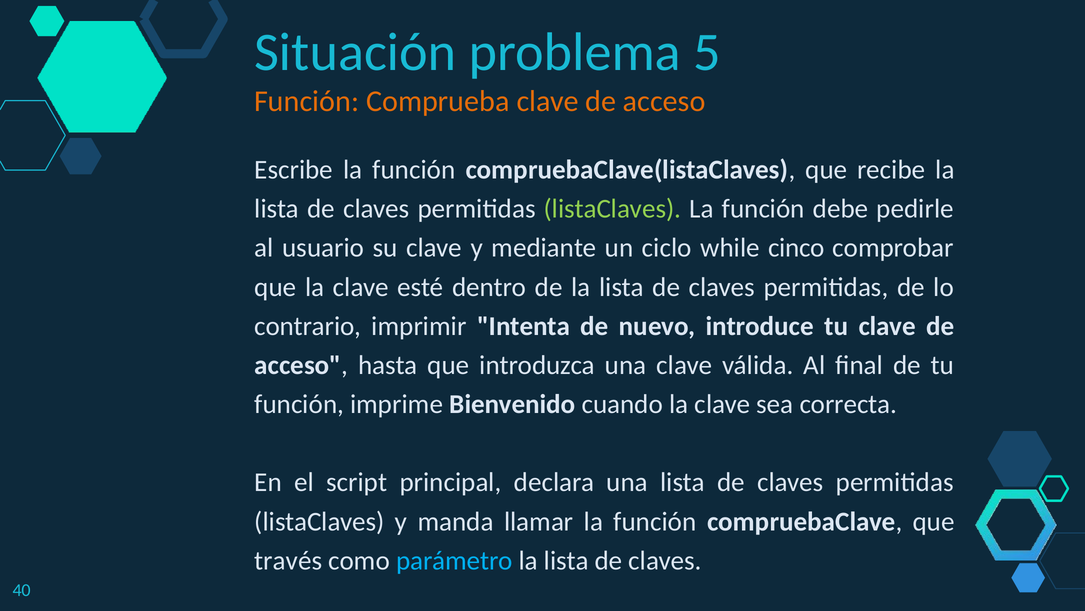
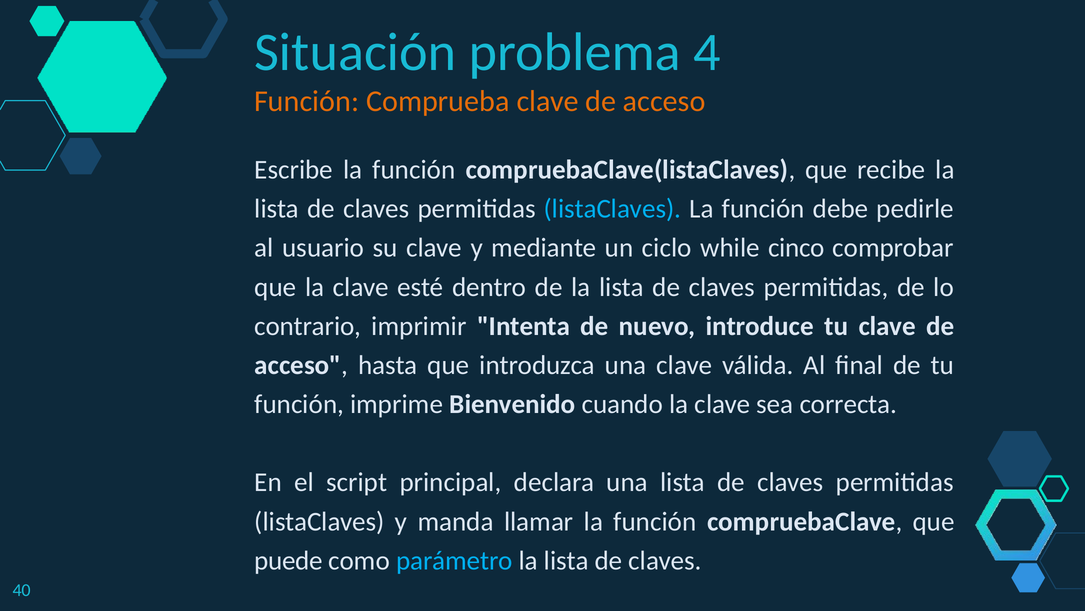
5: 5 -> 4
listaClaves at (612, 209) colour: light green -> light blue
través: través -> puede
